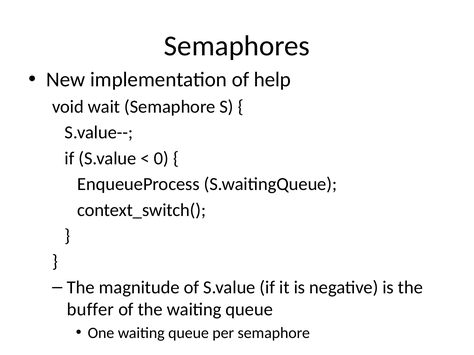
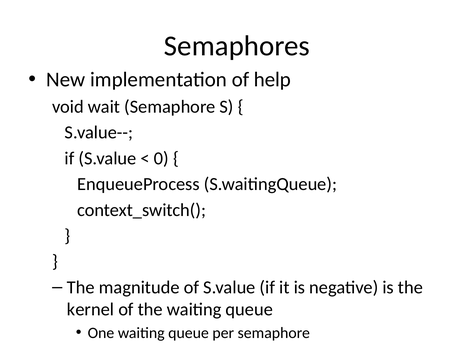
buffer: buffer -> kernel
